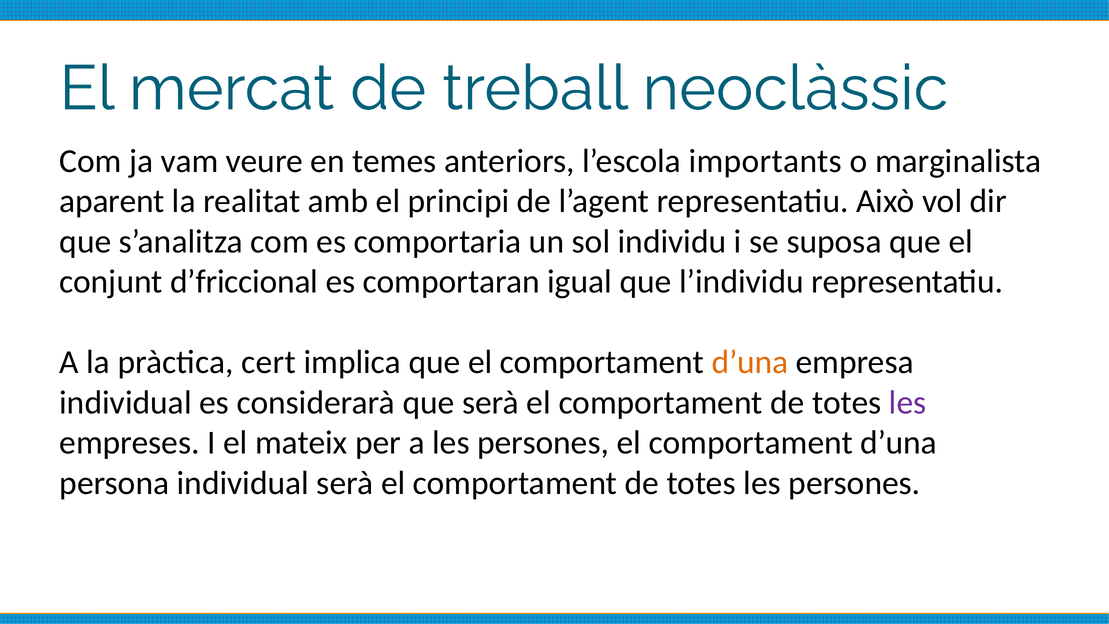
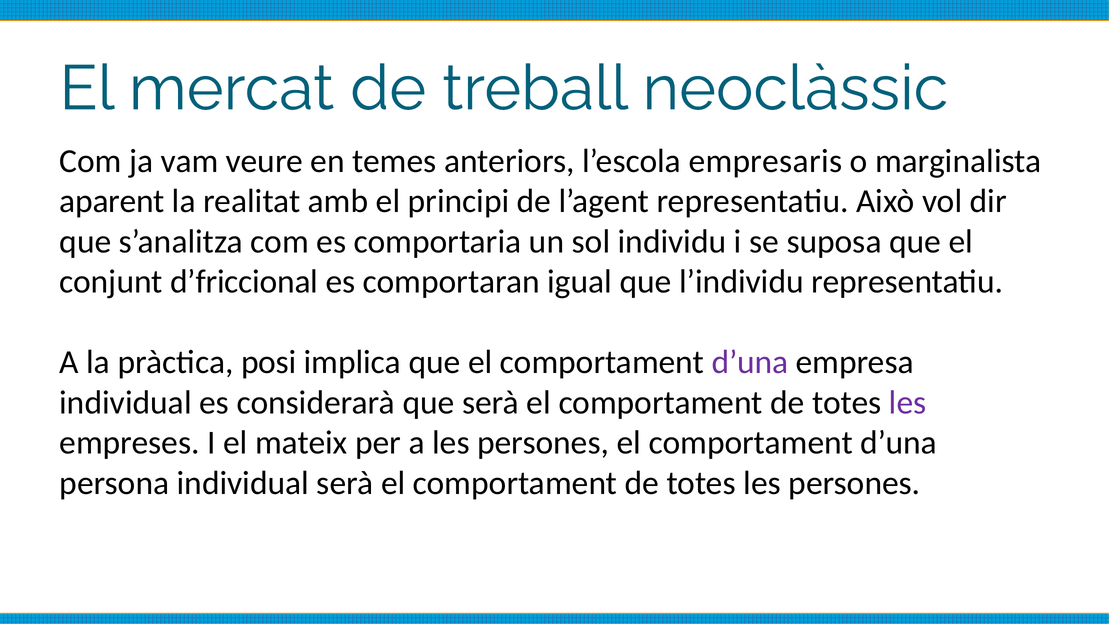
importants: importants -> empresaris
cert: cert -> posi
d’una at (750, 362) colour: orange -> purple
